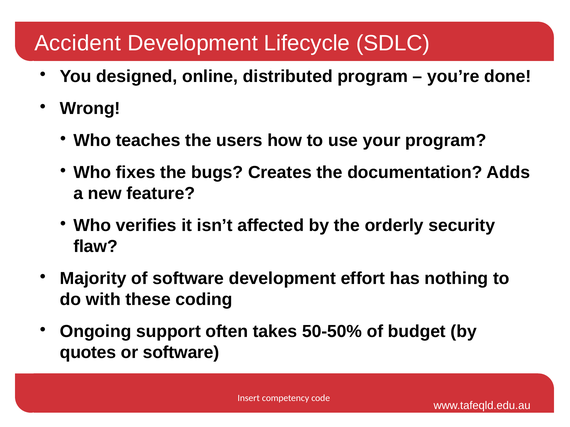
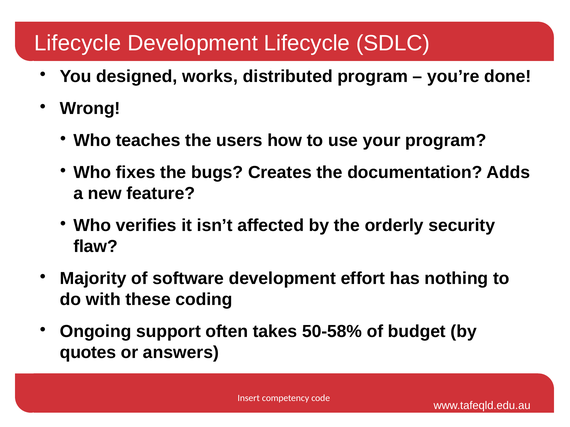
Accident at (78, 43): Accident -> Lifecycle
online: online -> works
50-50%: 50-50% -> 50-58%
or software: software -> answers
